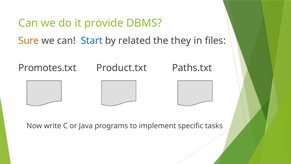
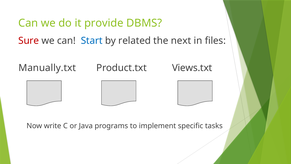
Sure colour: orange -> red
they: they -> next
Promotes.txt: Promotes.txt -> Manually.txt
Paths.txt: Paths.txt -> Views.txt
